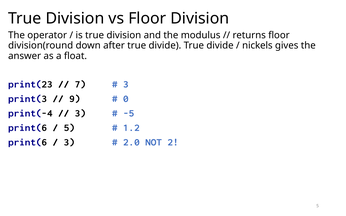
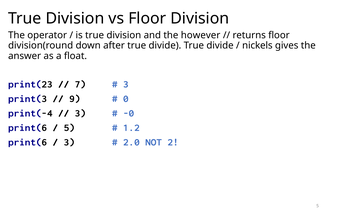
modulus: modulus -> however
-5: -5 -> -0
